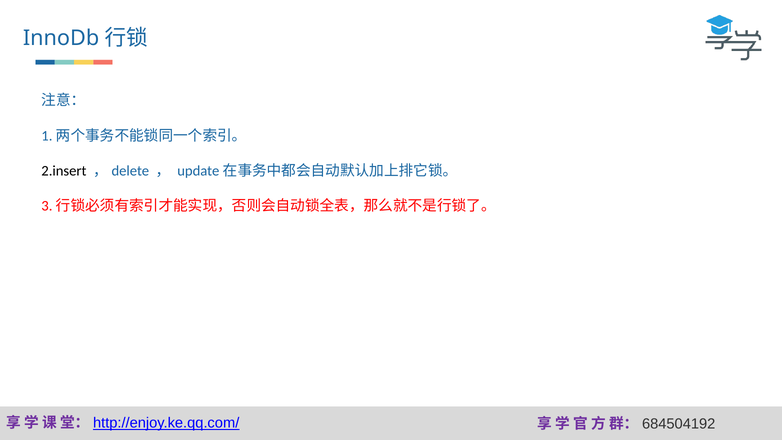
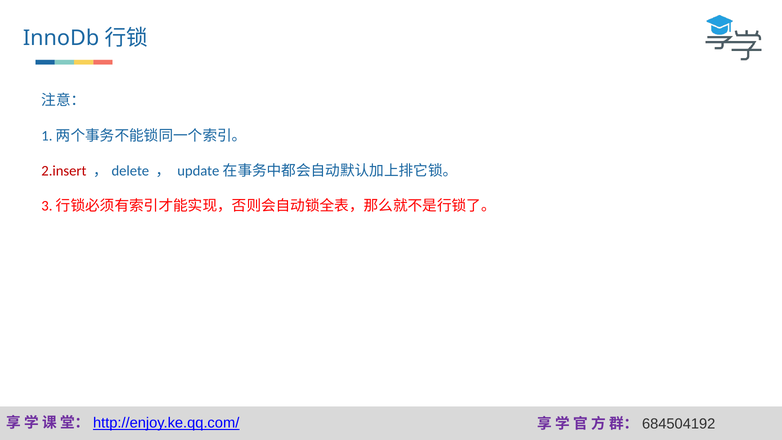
2.insert colour: black -> red
